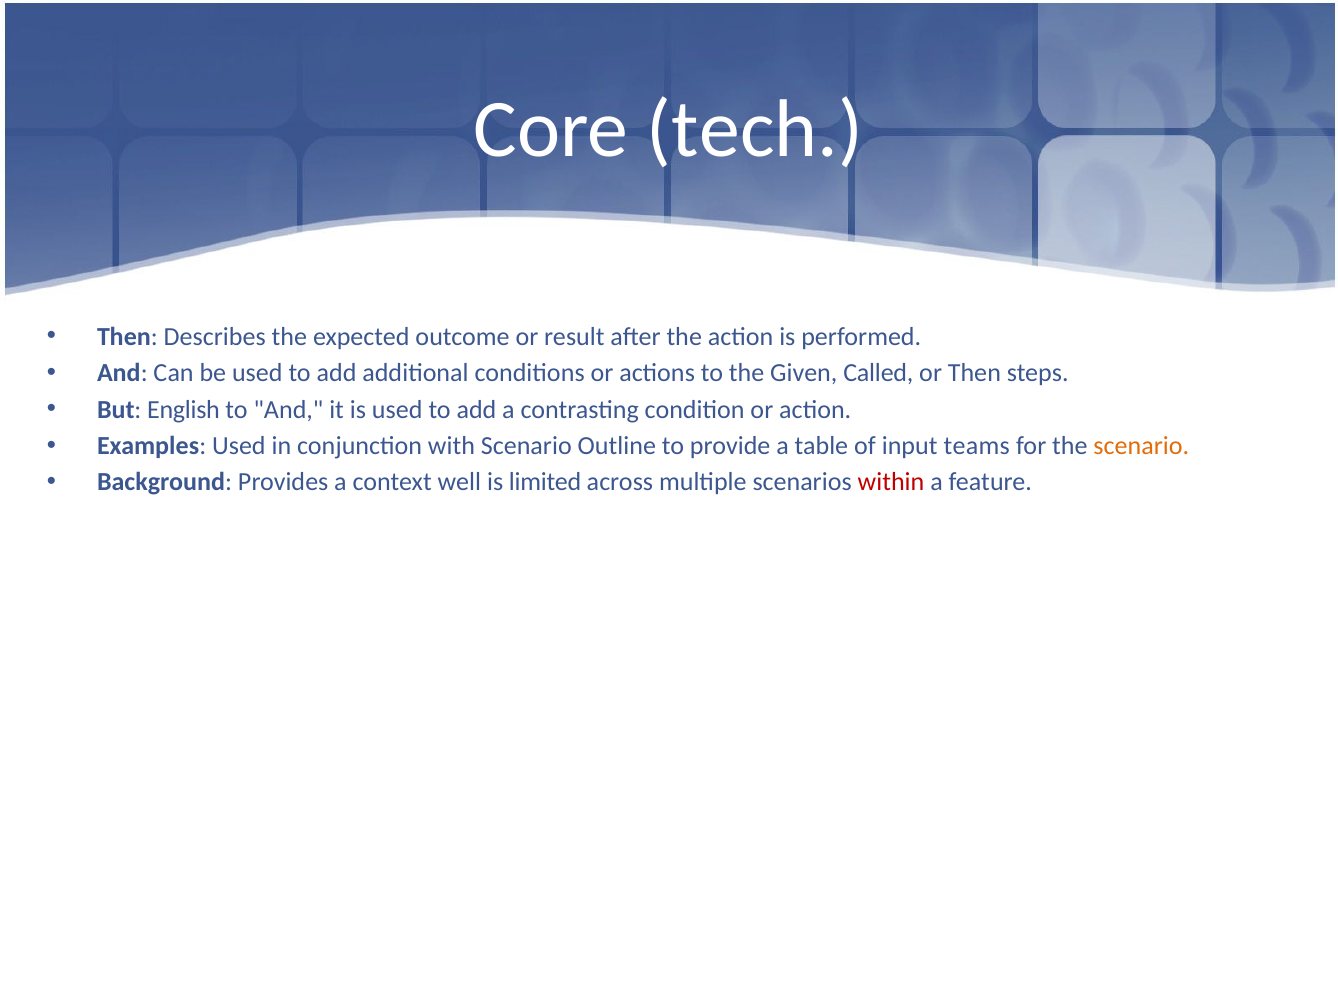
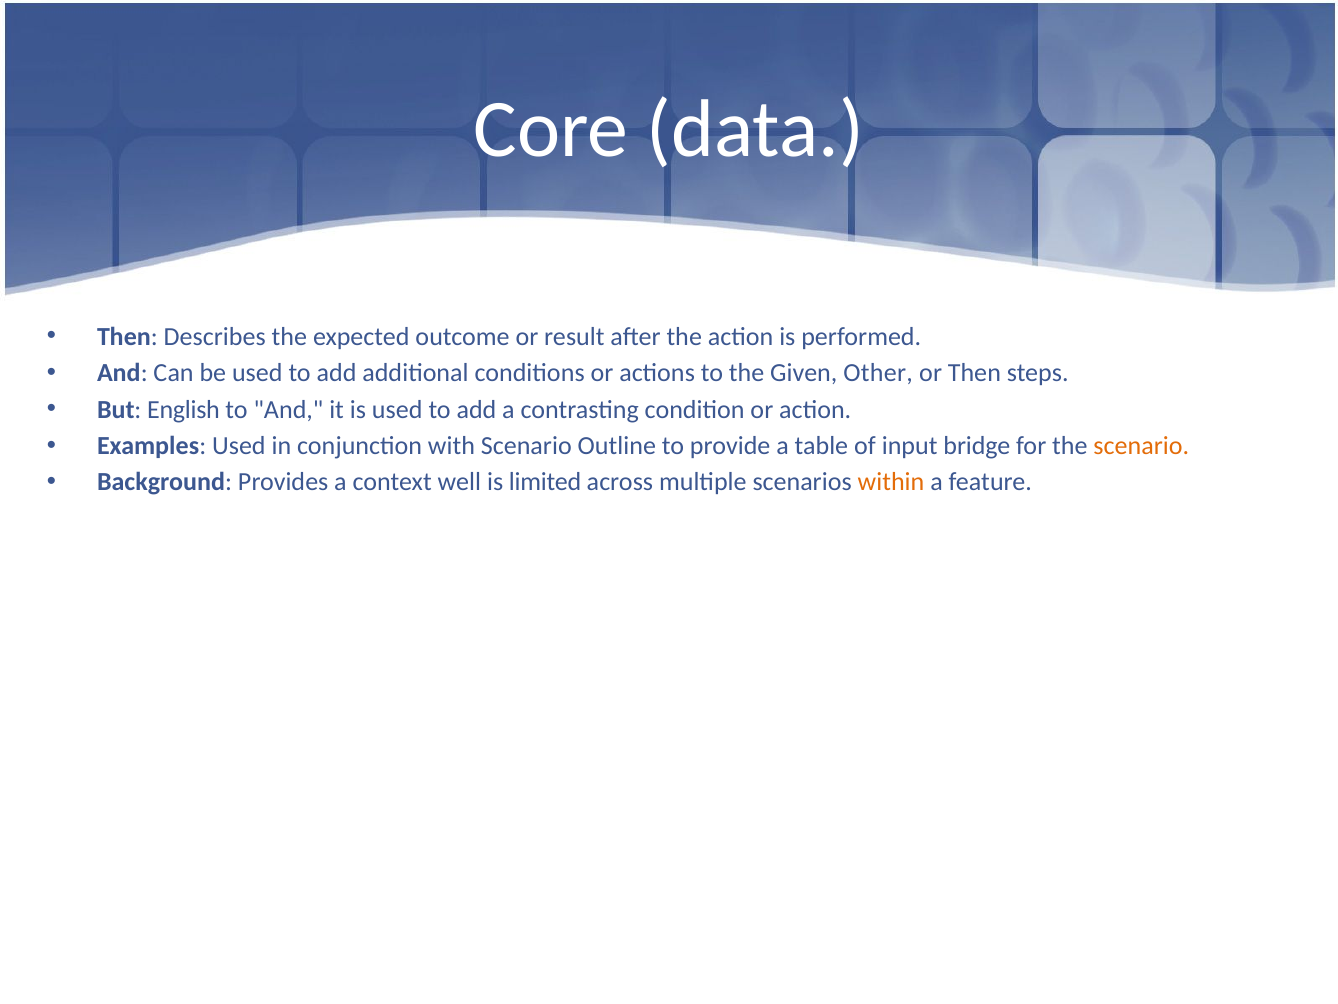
tech: tech -> data
Called: Called -> Other
teams: teams -> bridge
within colour: red -> orange
